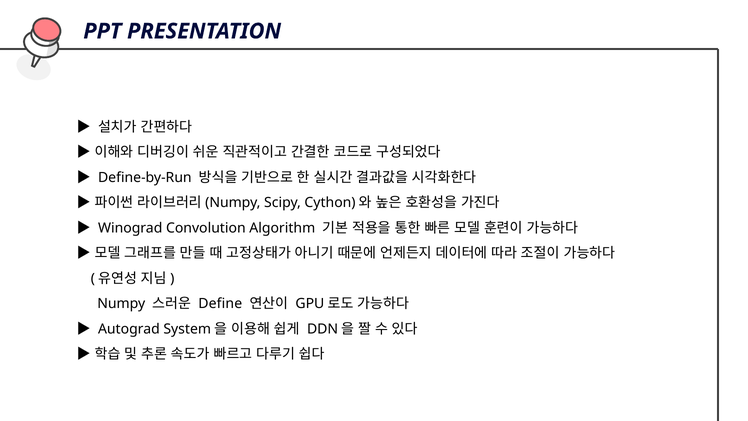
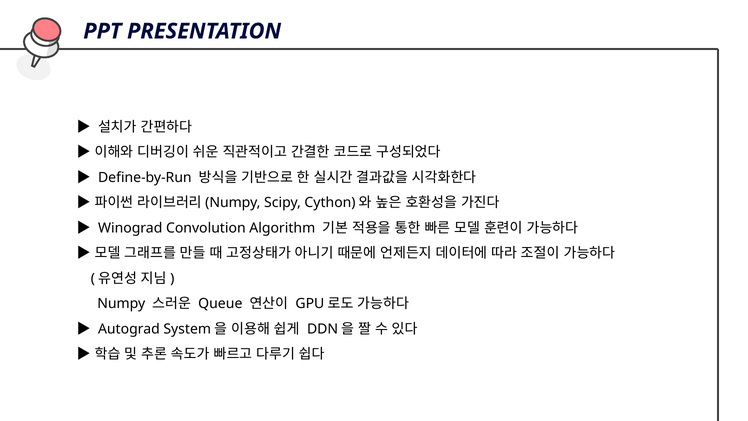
Define: Define -> Queue
